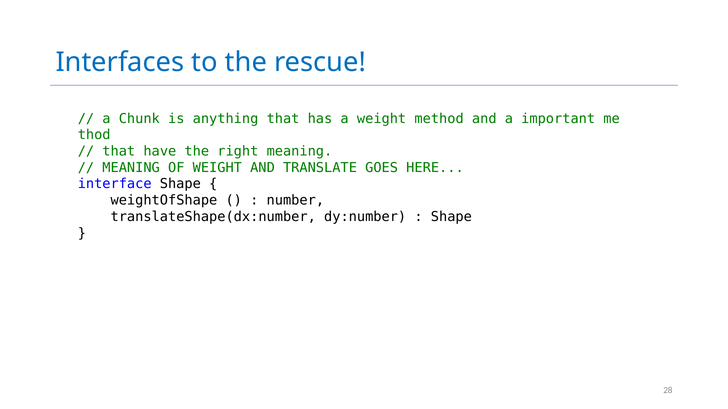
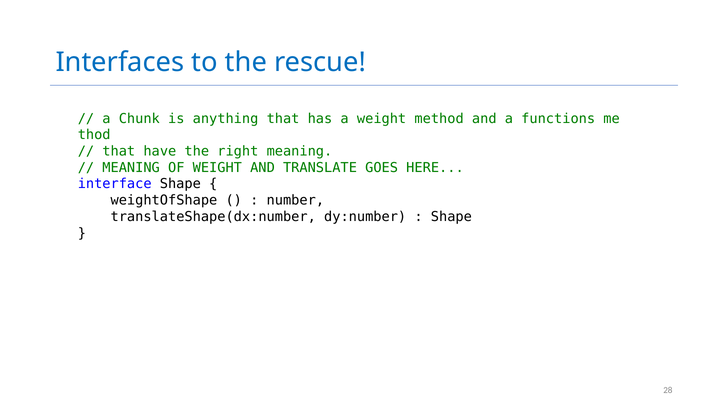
important: important -> functions
